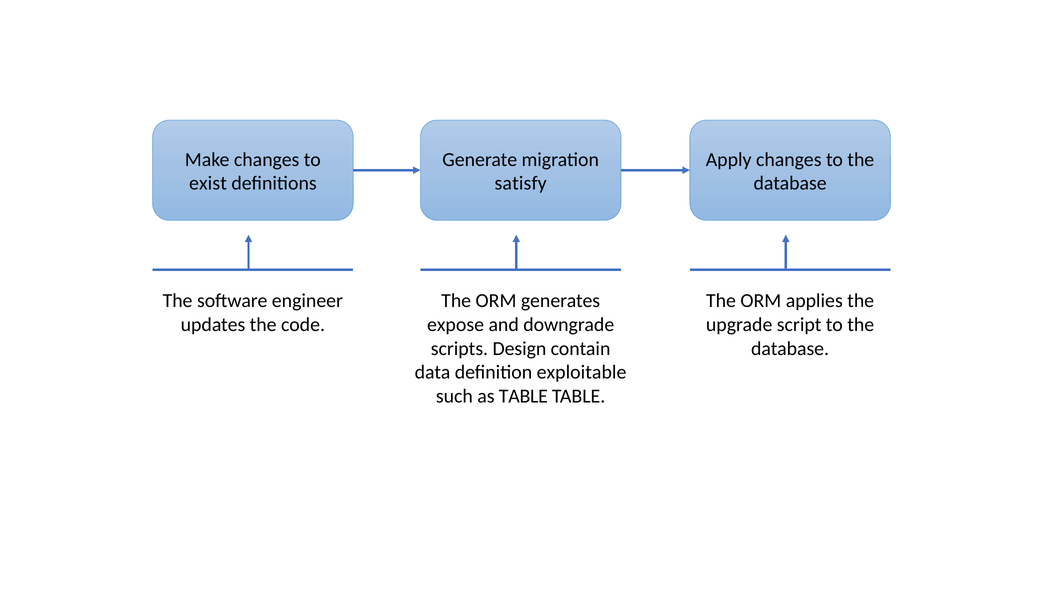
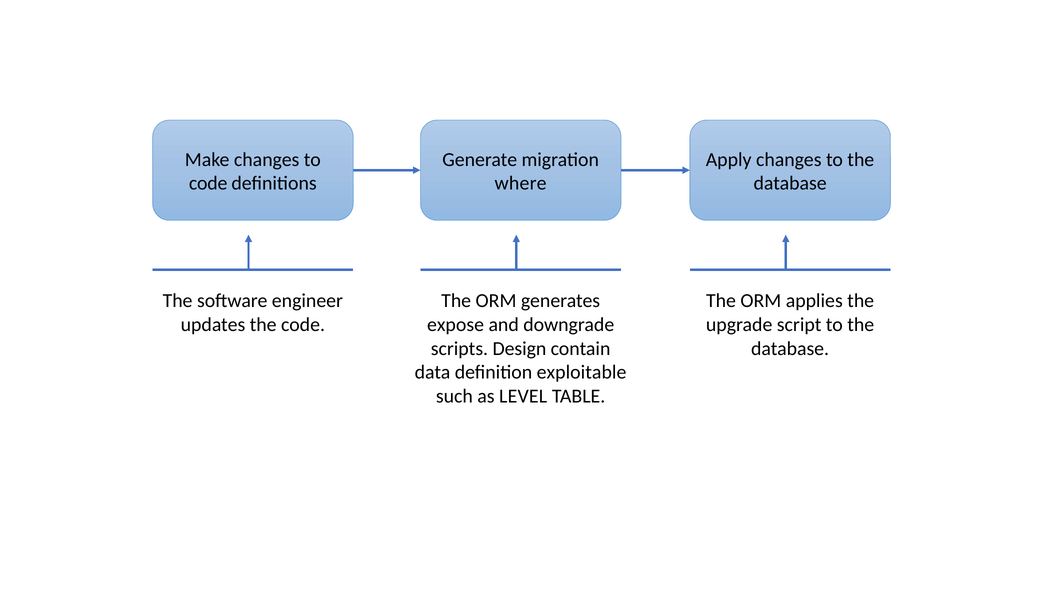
exist at (208, 183): exist -> code
satisfy: satisfy -> where
as TABLE: TABLE -> LEVEL
